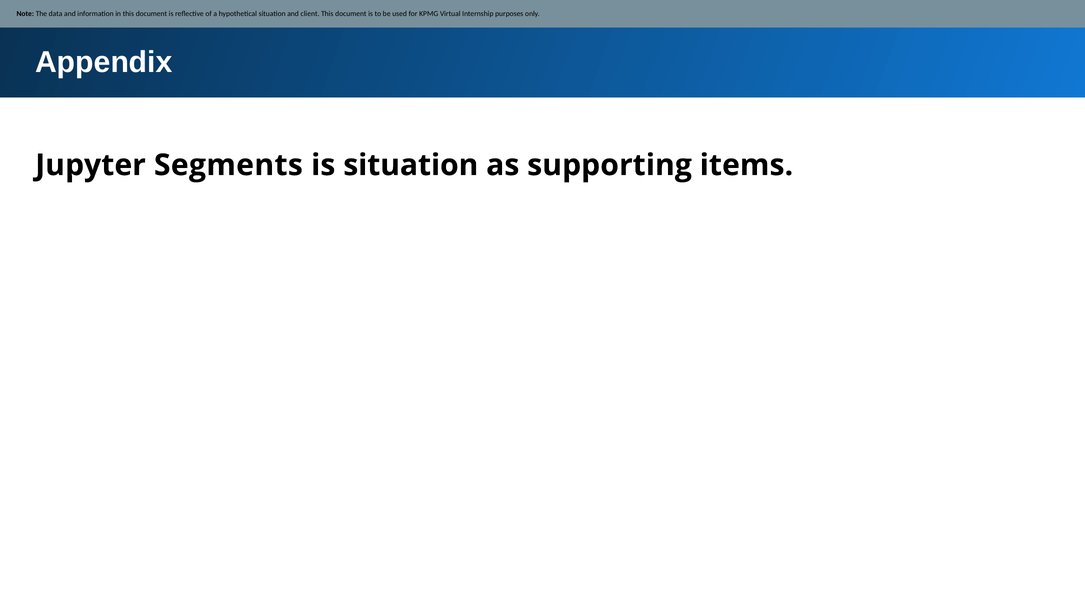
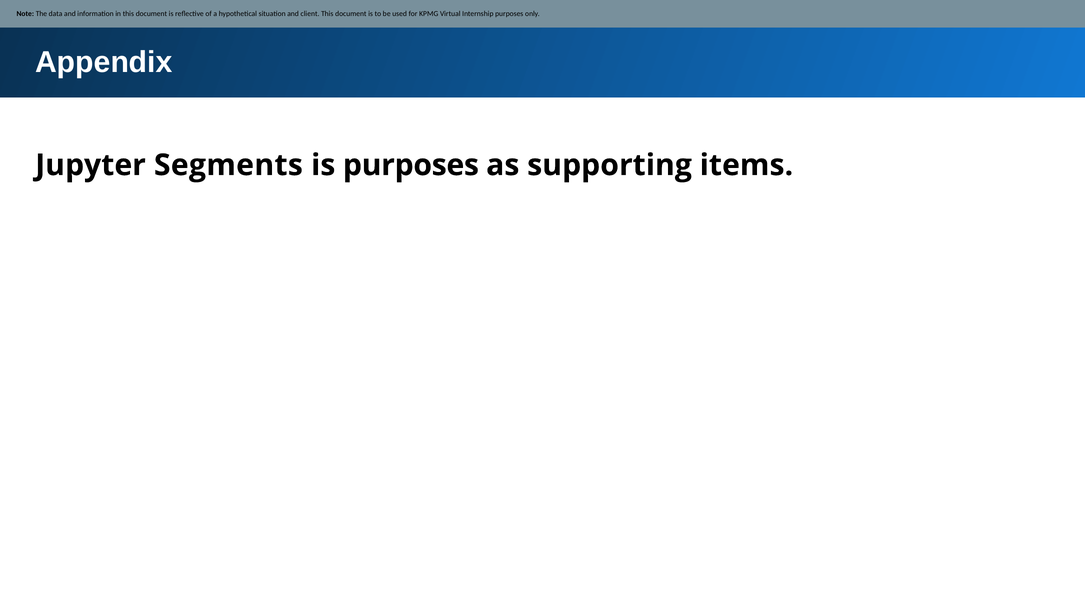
is situation: situation -> purposes
